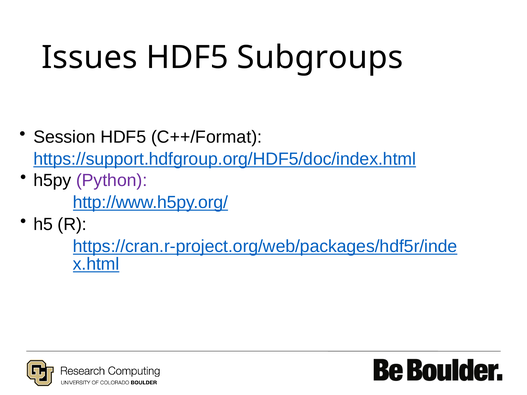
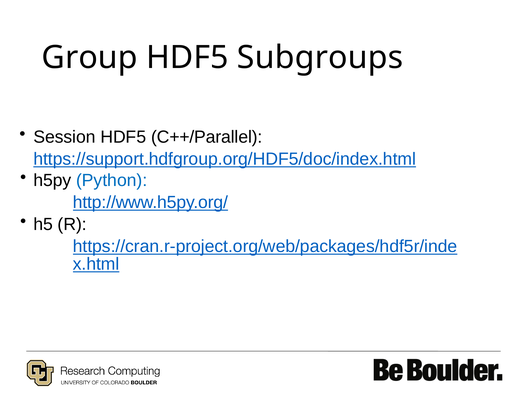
Issues: Issues -> Group
C++/Format: C++/Format -> C++/Parallel
Python colour: purple -> blue
